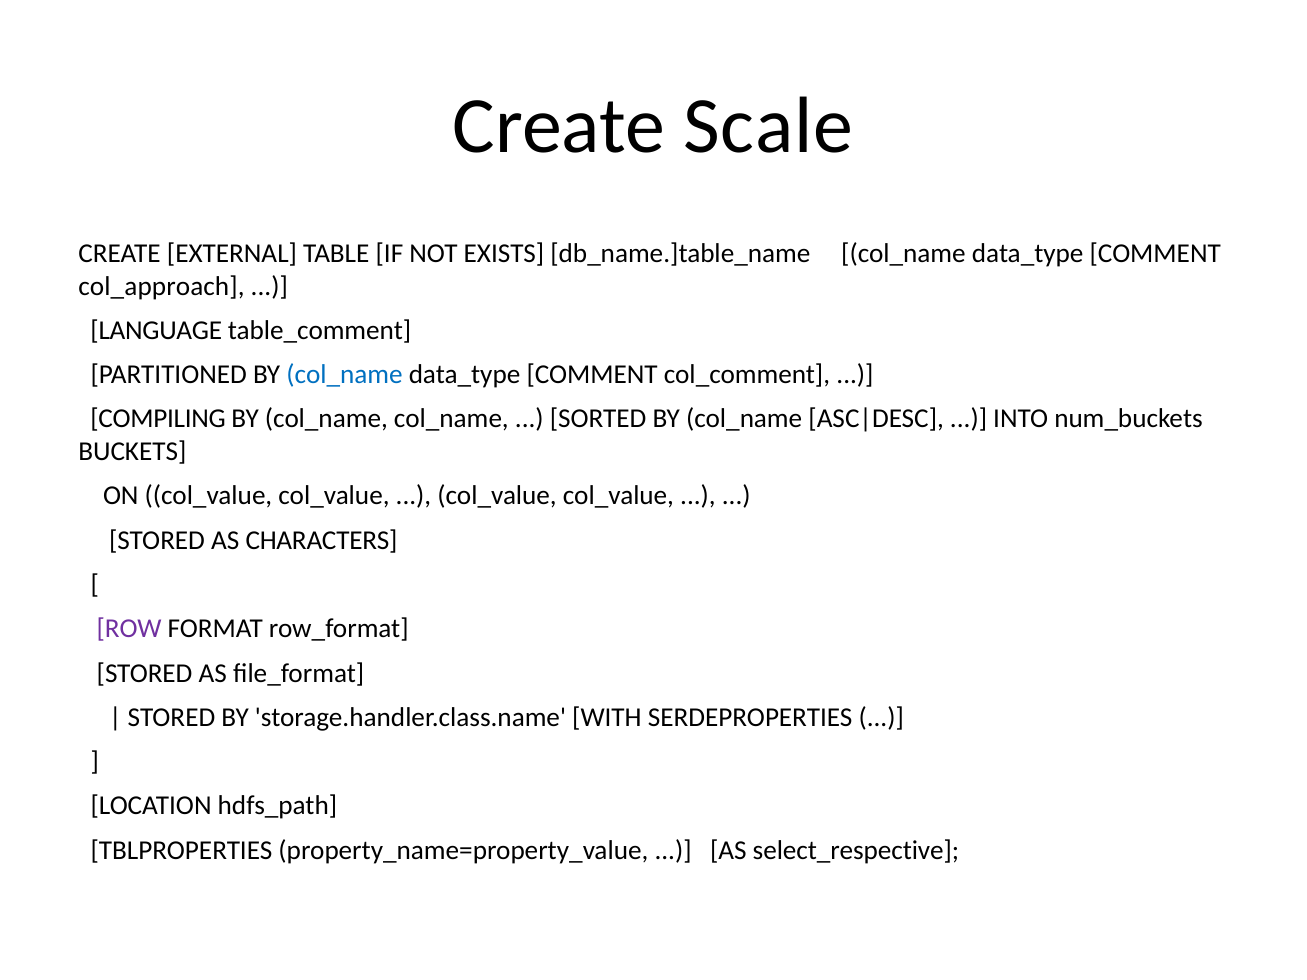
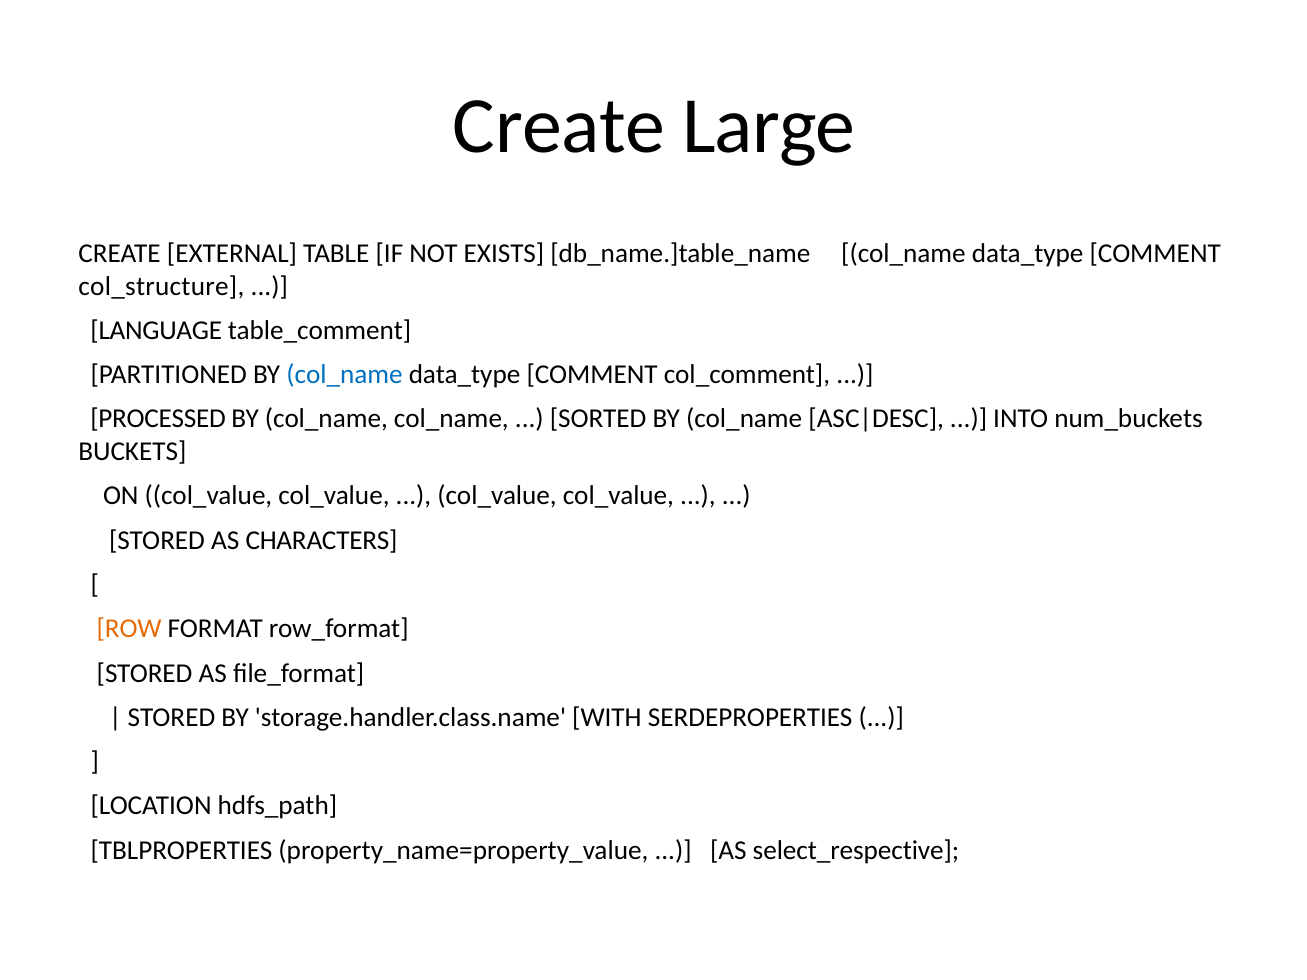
Scale: Scale -> Large
col_approach: col_approach -> col_structure
COMPILING: COMPILING -> PROCESSED
ROW colour: purple -> orange
